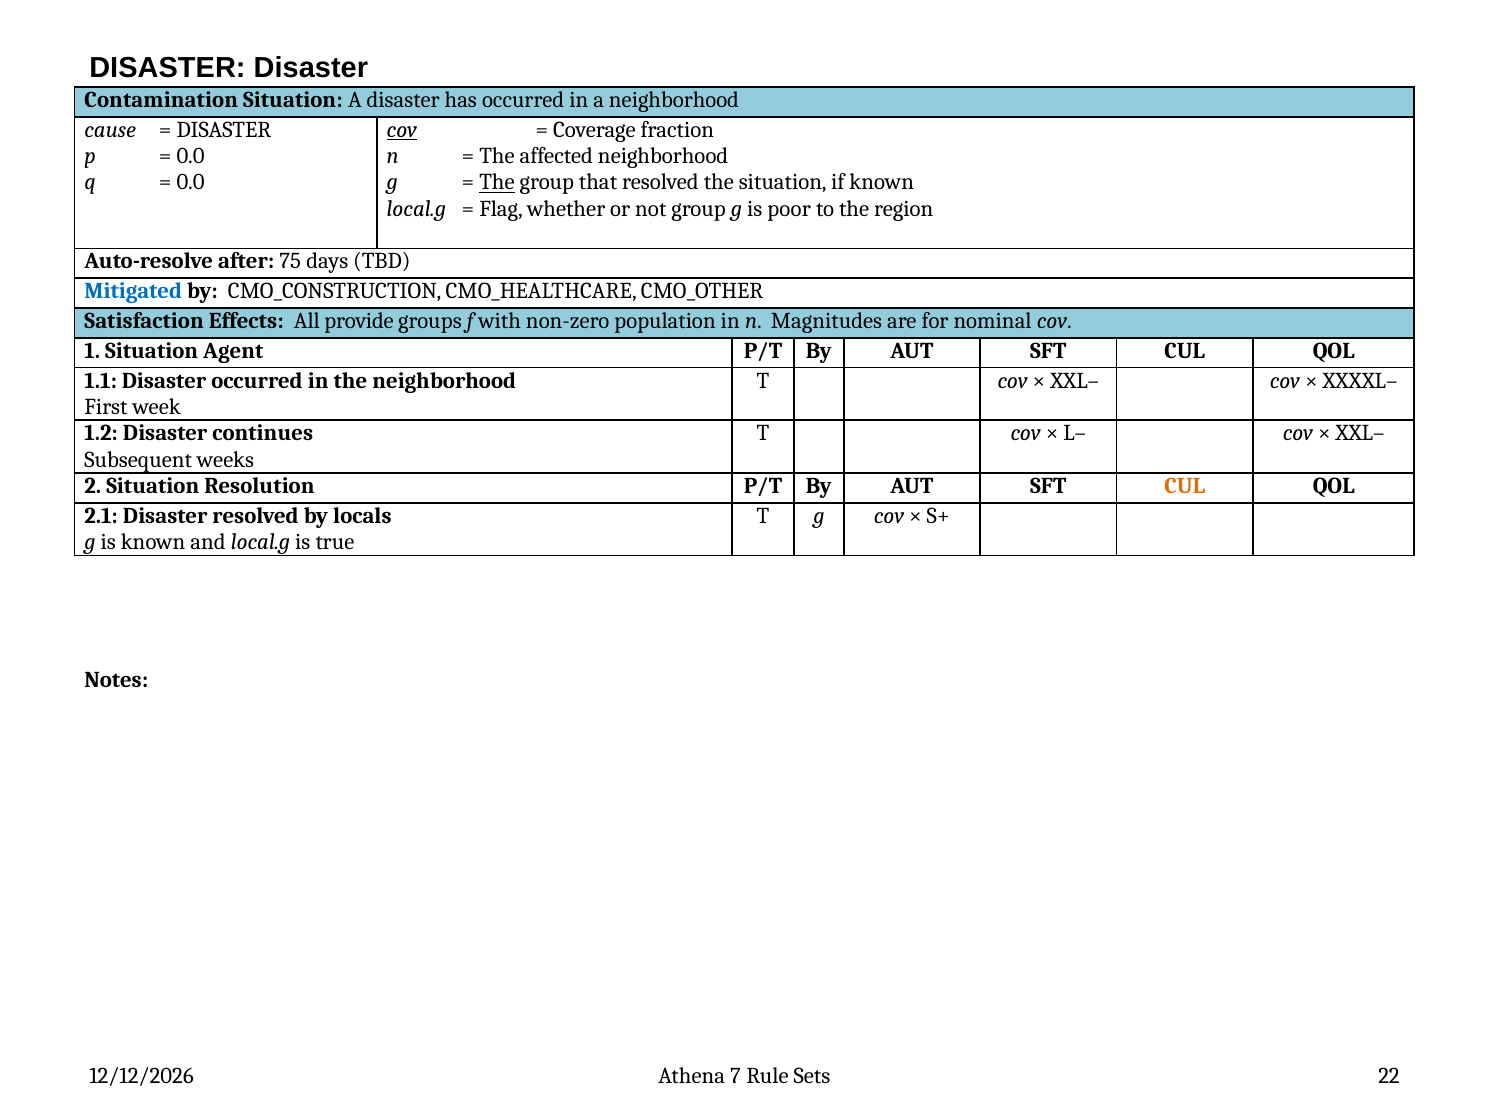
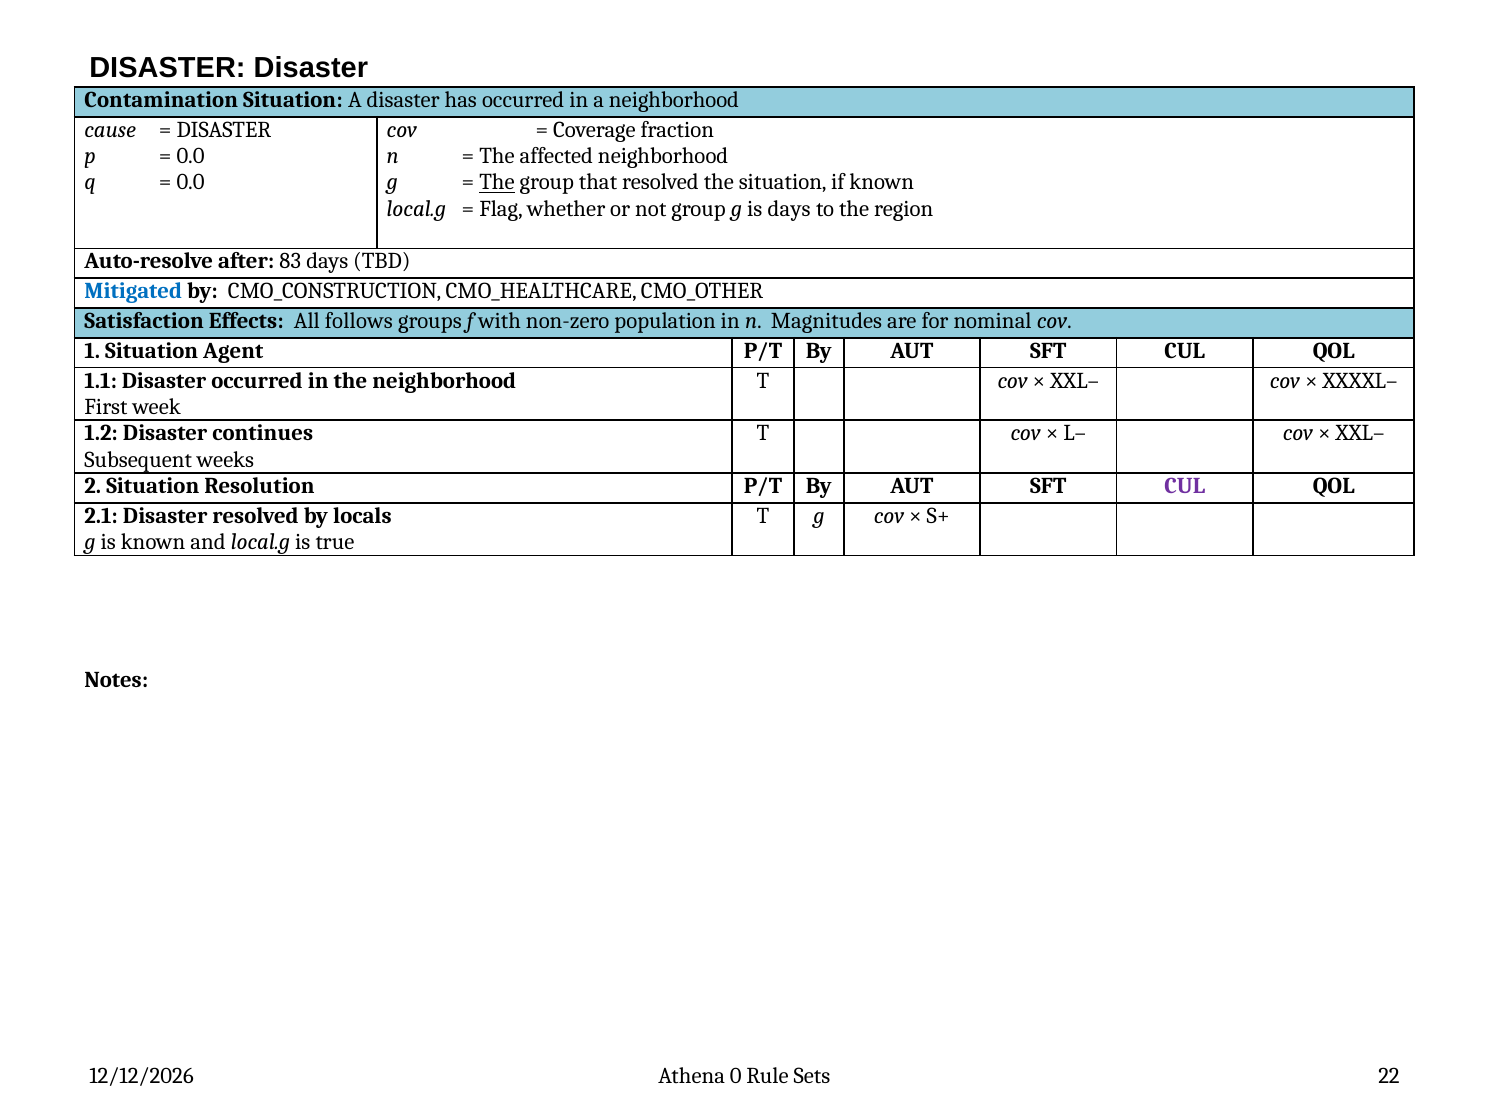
cov at (402, 130) underline: present -> none
is poor: poor -> days
75: 75 -> 83
provide: provide -> follows
CUL at (1185, 486) colour: orange -> purple
7: 7 -> 0
